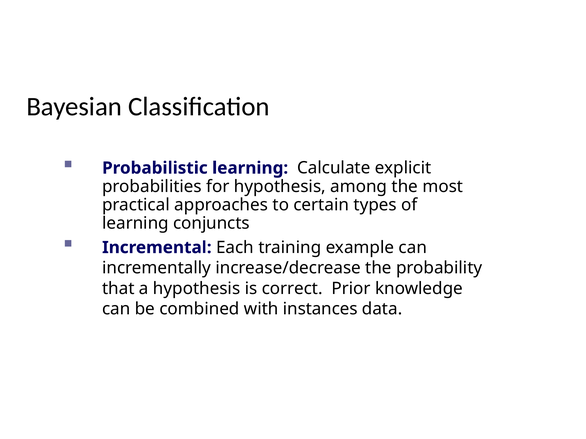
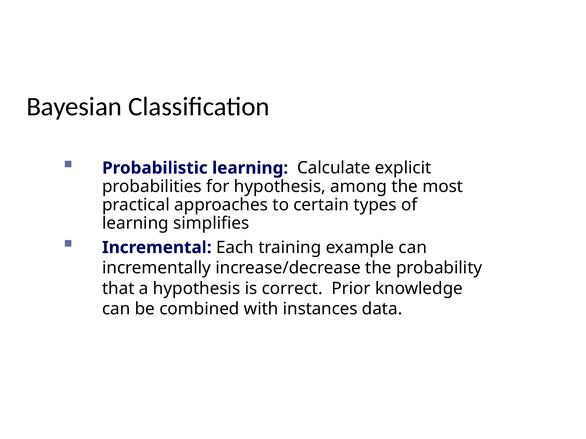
conjuncts: conjuncts -> simplifies
